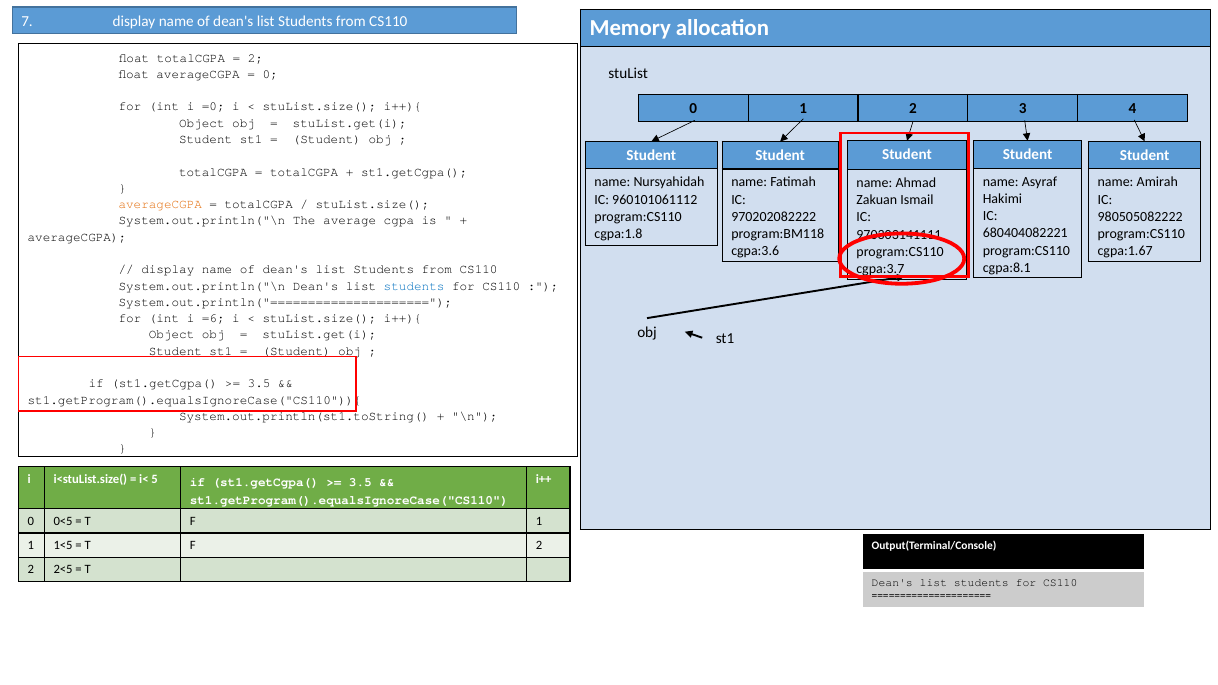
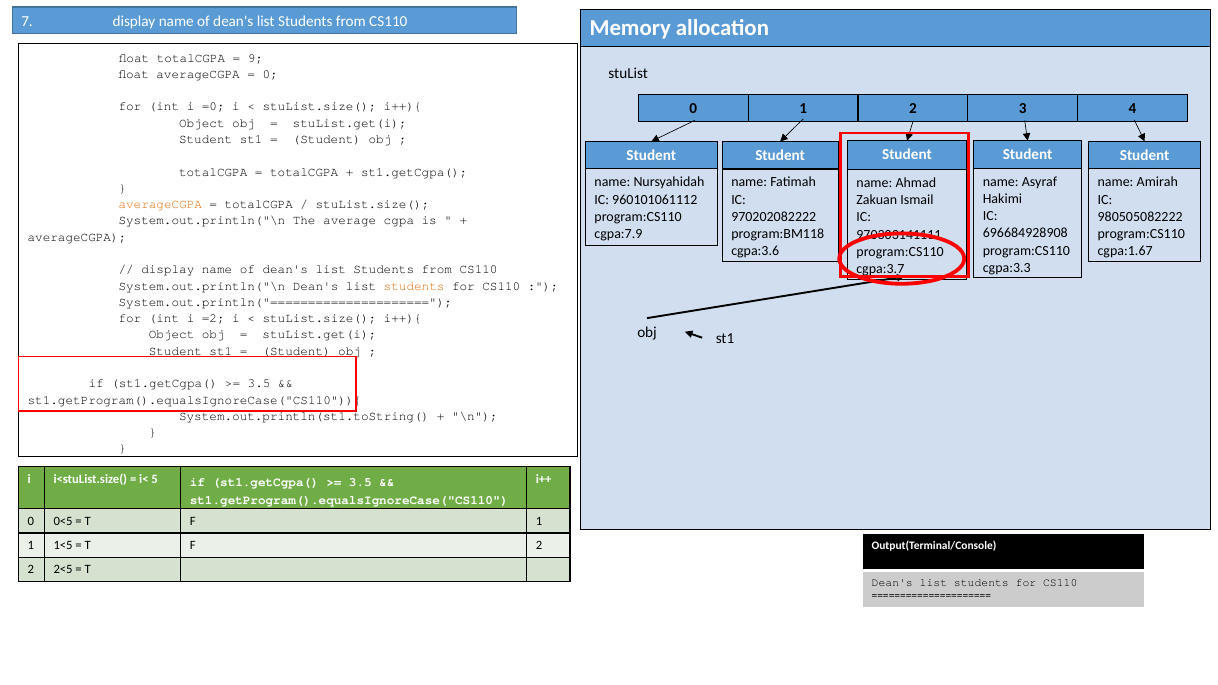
2 at (255, 58): 2 -> 9
680404082221: 680404082221 -> 696684928908
cgpa:1.8: cgpa:1.8 -> cgpa:7.9
cgpa:8.1: cgpa:8.1 -> cgpa:3.3
students at (414, 286) colour: blue -> orange
=6: =6 -> =2
